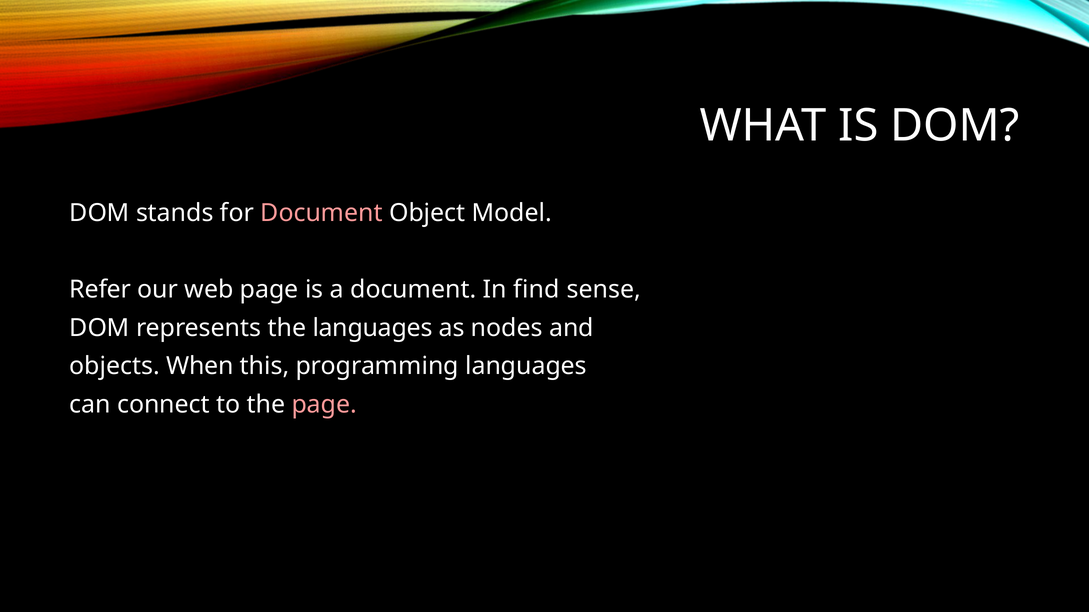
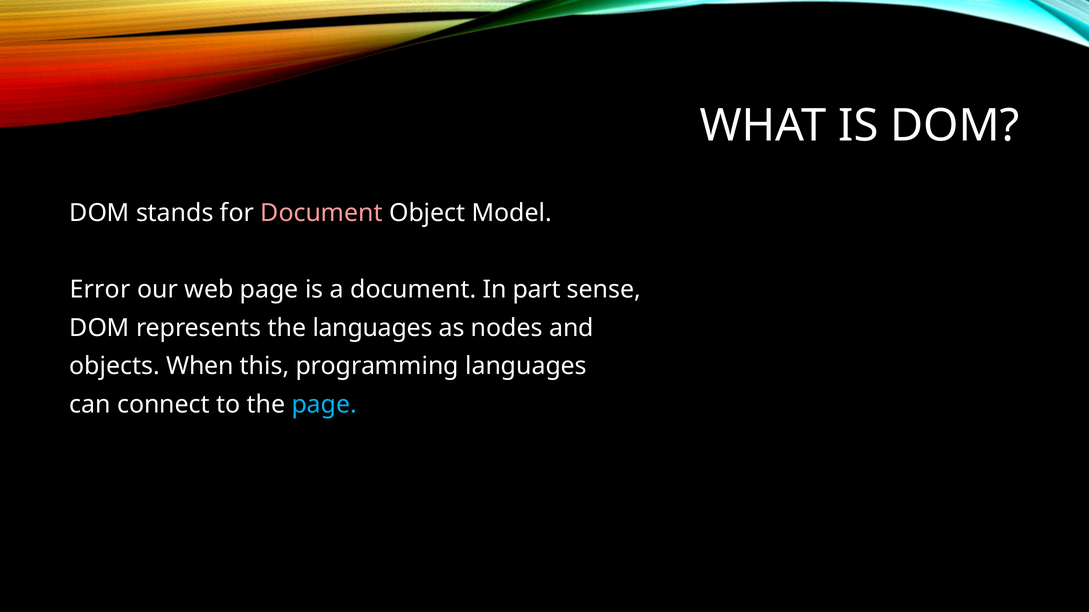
Refer: Refer -> Error
find: find -> part
page at (324, 405) colour: pink -> light blue
